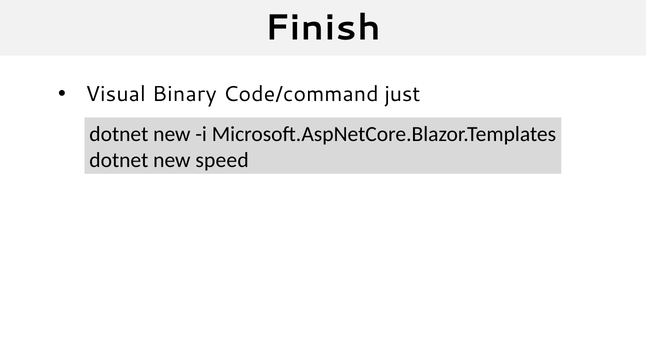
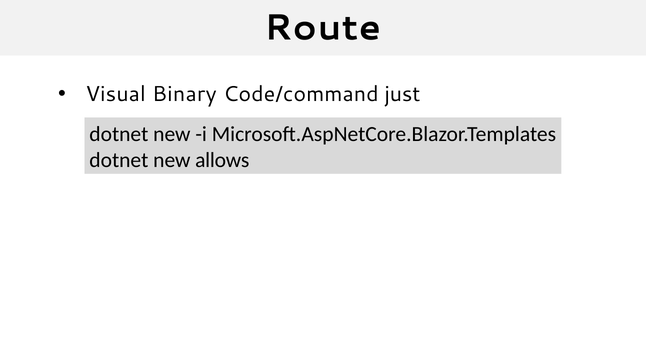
Finish: Finish -> Route
speed: speed -> allows
